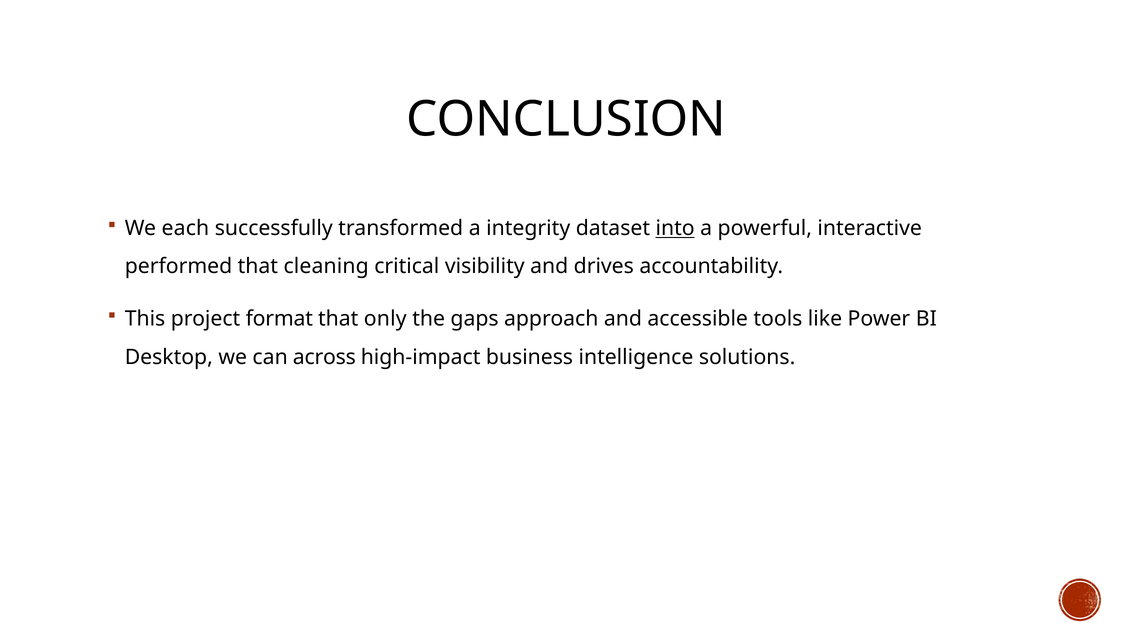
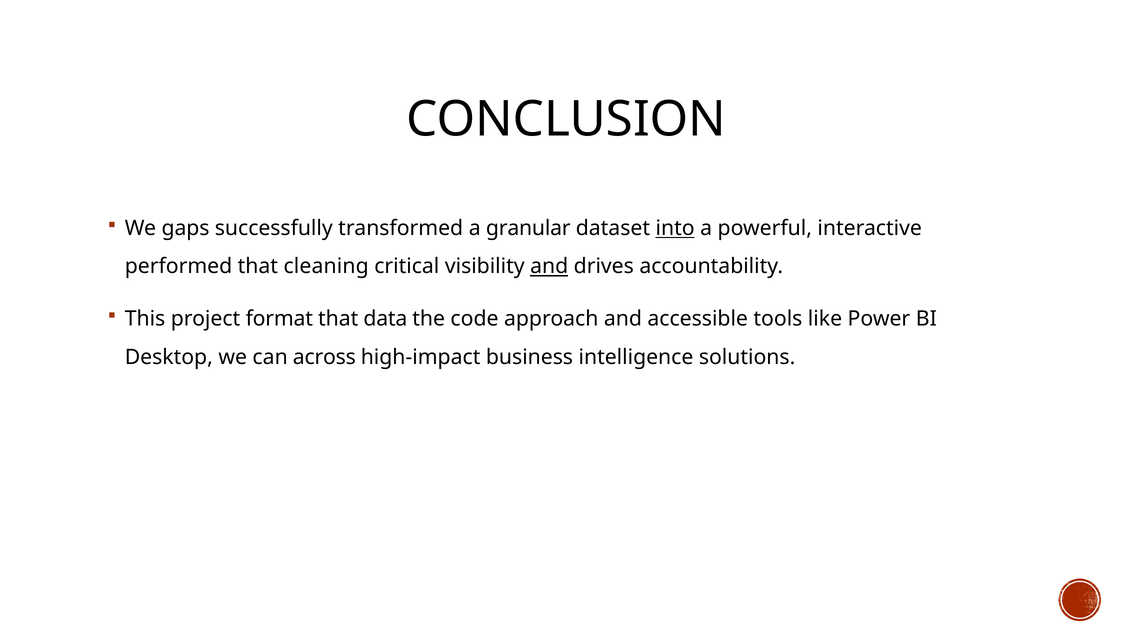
each: each -> gaps
integrity: integrity -> granular
and at (549, 266) underline: none -> present
only: only -> data
gaps: gaps -> code
